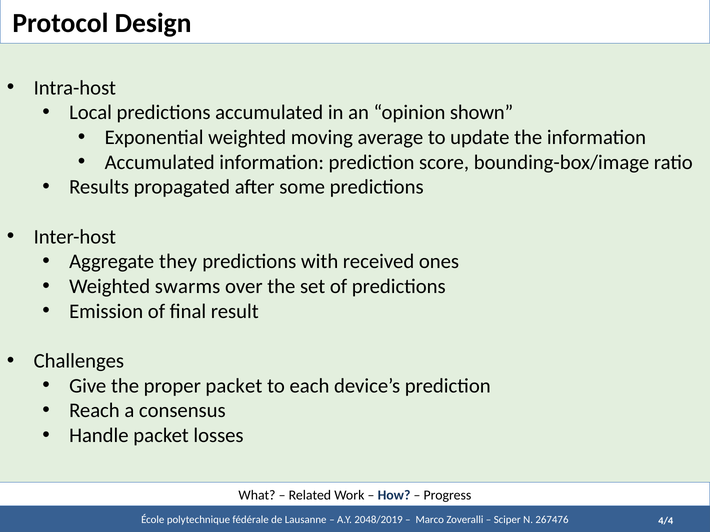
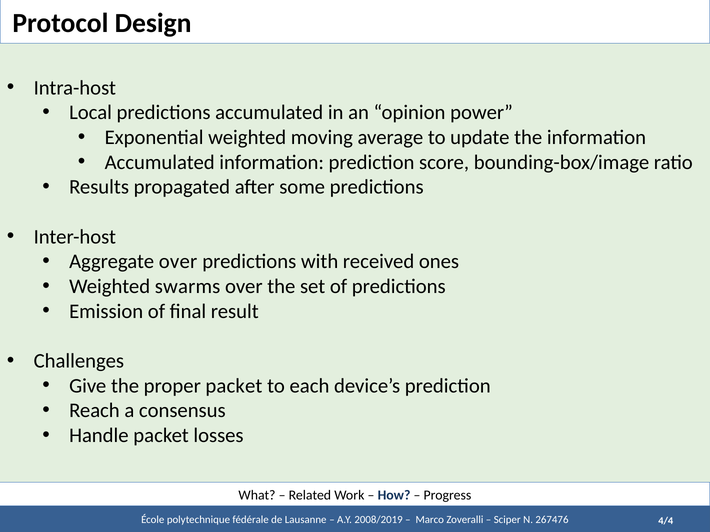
shown: shown -> power
Aggregate they: they -> over
2048/2019: 2048/2019 -> 2008/2019
